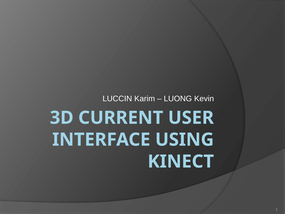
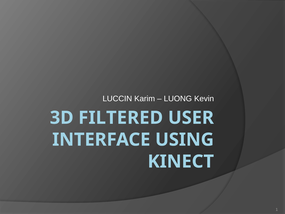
CURRENT: CURRENT -> FILTERED
